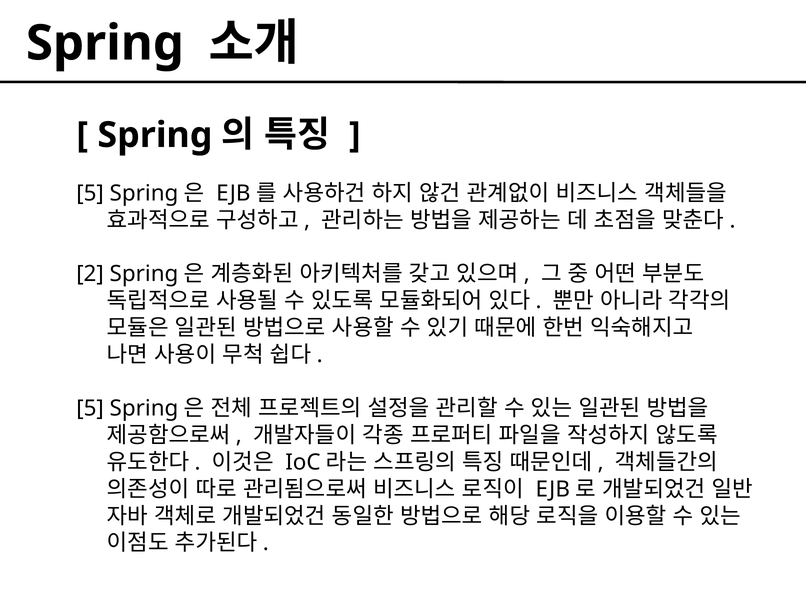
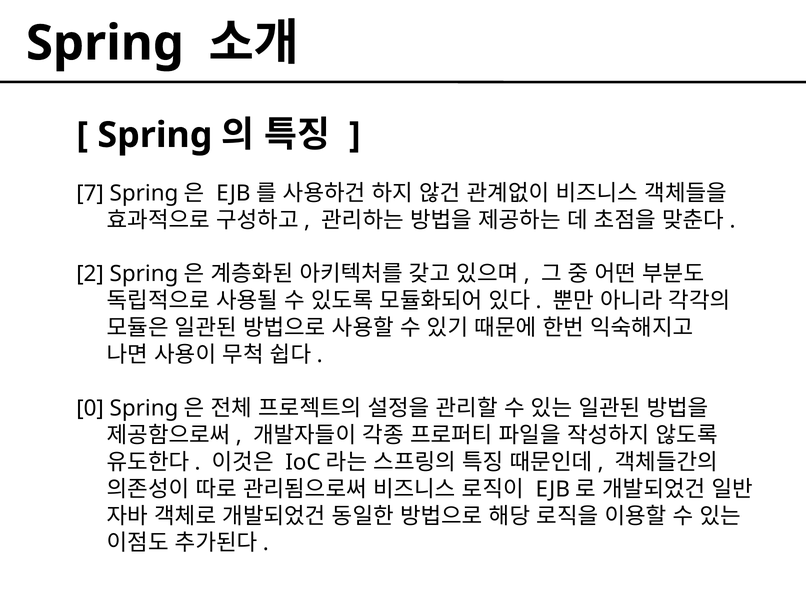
5 at (90, 193): 5 -> 7
5 at (90, 408): 5 -> 0
